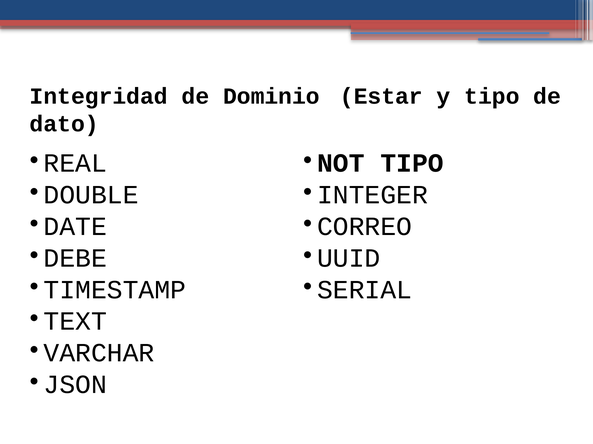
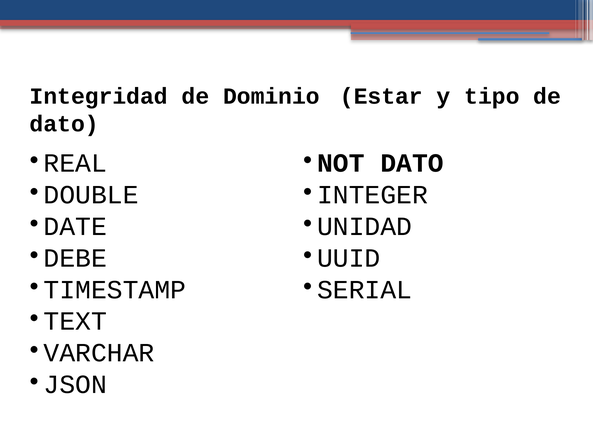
NOT TIPO: TIPO -> DATO
CORREO: CORREO -> UNIDAD
